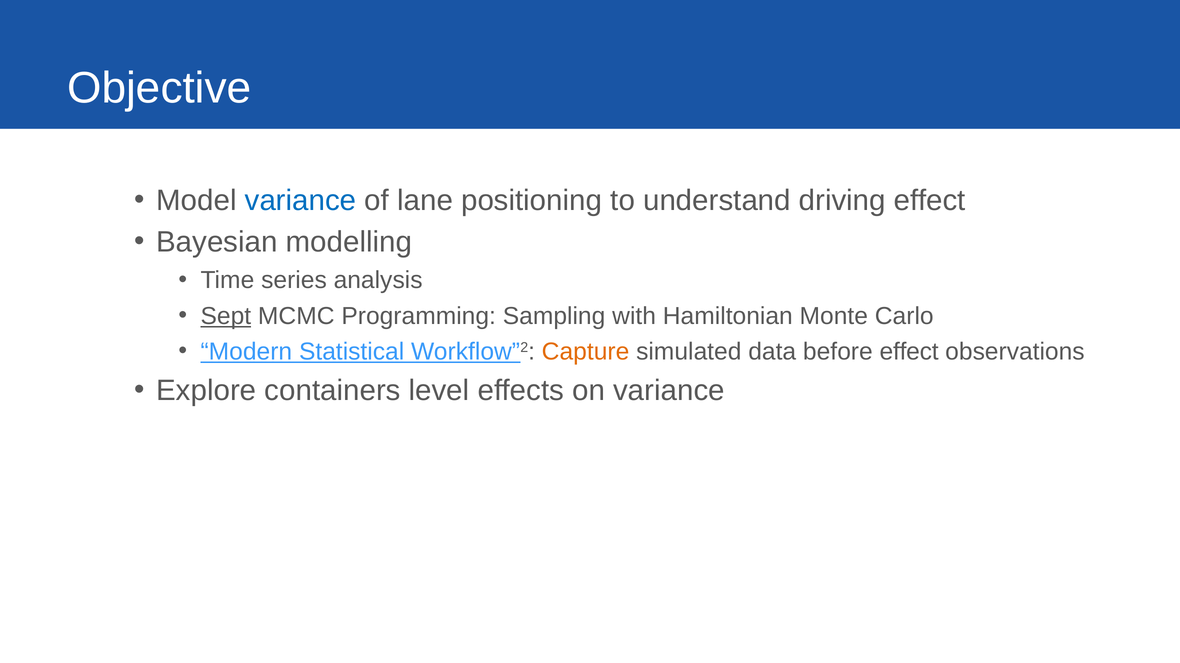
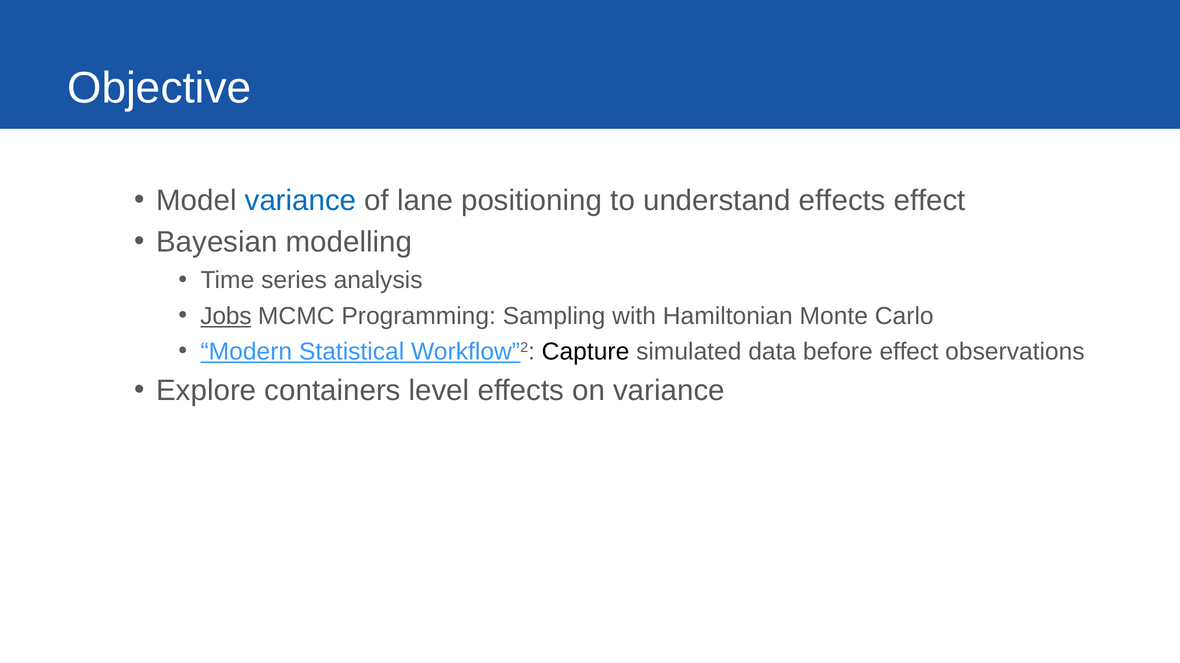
understand driving: driving -> effects
Sept: Sept -> Jobs
Capture colour: orange -> black
